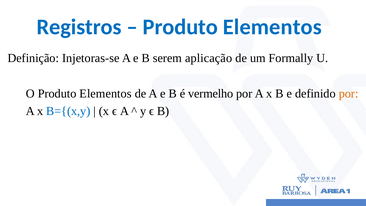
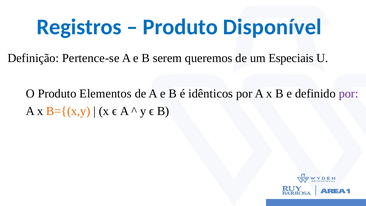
Elementos at (272, 27): Elementos -> Disponível
Injetoras-se: Injetoras-se -> Pertence-se
aplicação: aplicação -> queremos
Formally: Formally -> Especiais
vermelho: vermelho -> idênticos
por at (349, 93) colour: orange -> purple
B={(x,y colour: blue -> orange
